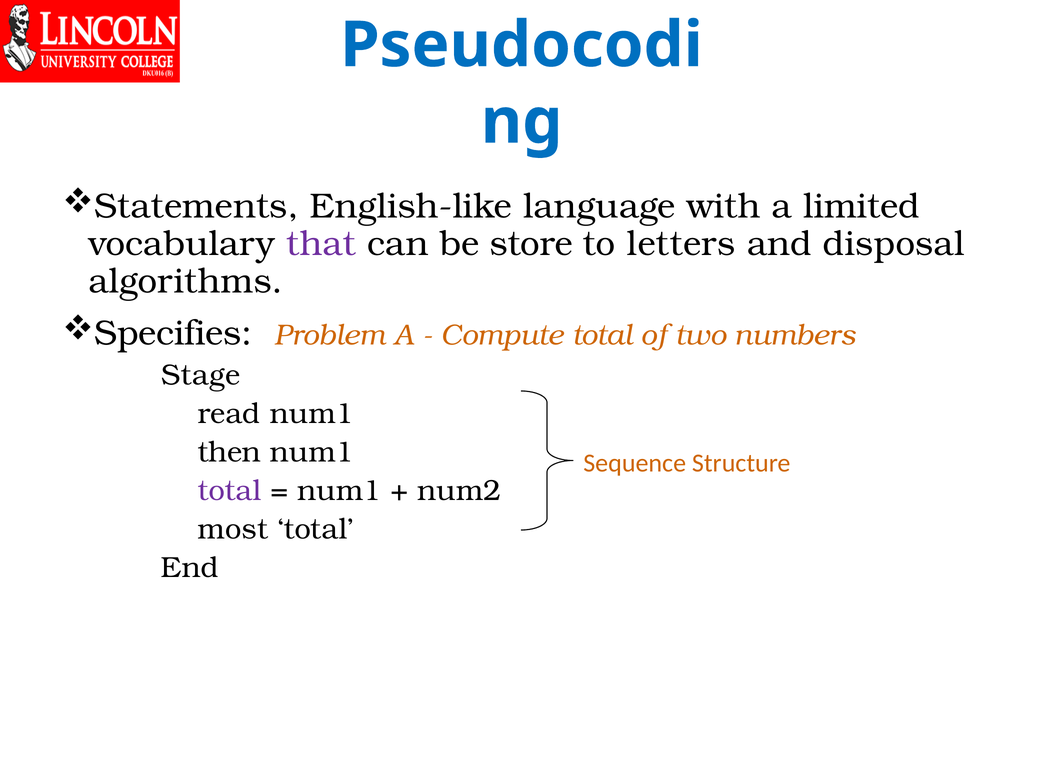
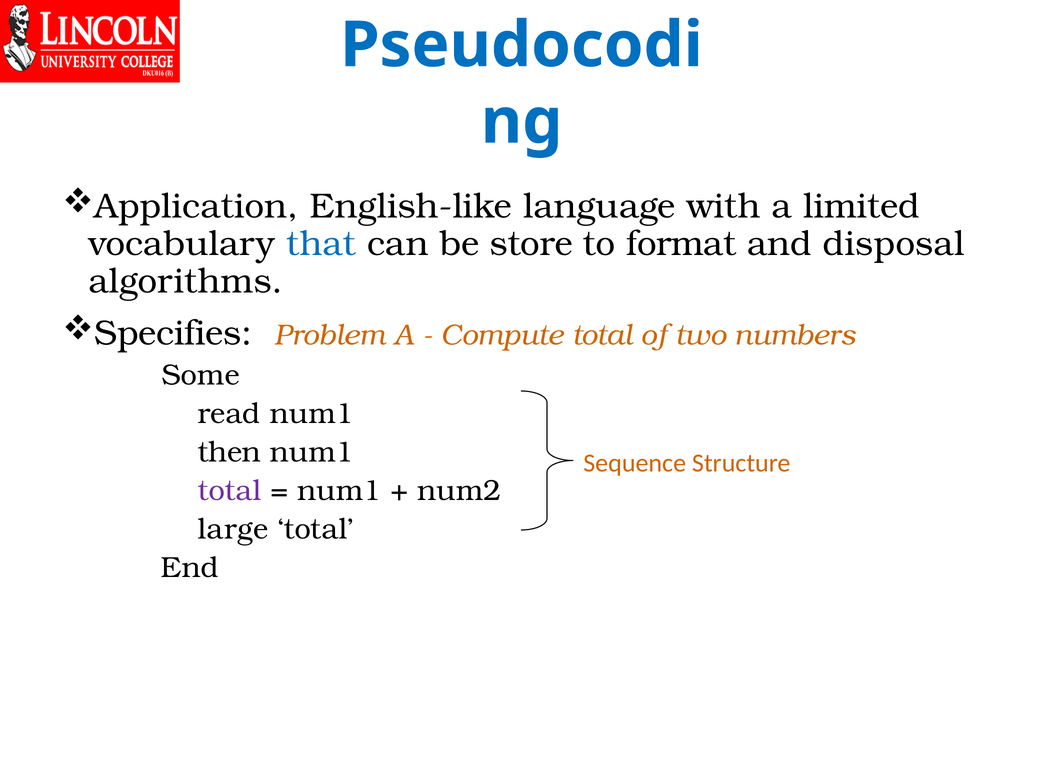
Statements: Statements -> Application
that colour: purple -> blue
letters: letters -> format
Stage: Stage -> Some
most: most -> large
